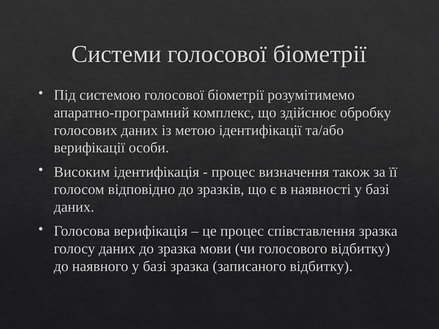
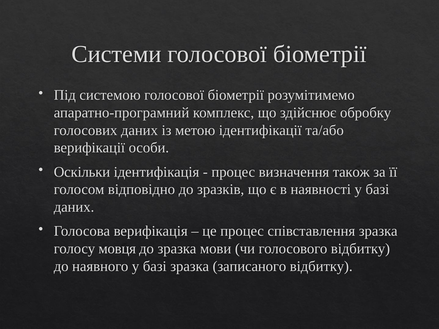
Високим: Високим -> Оскільки
голосу даних: даних -> мовця
